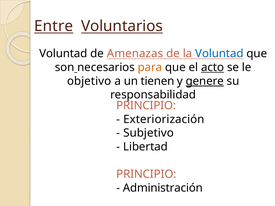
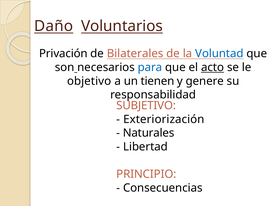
Entre: Entre -> Daño
Voluntad at (63, 54): Voluntad -> Privación
Amenazas: Amenazas -> Bilaterales
para colour: orange -> blue
genere underline: present -> none
PRINCIPIO at (146, 106): PRINCIPIO -> SUBJETIVO
Subjetivo: Subjetivo -> Naturales
Administración: Administración -> Consecuencias
